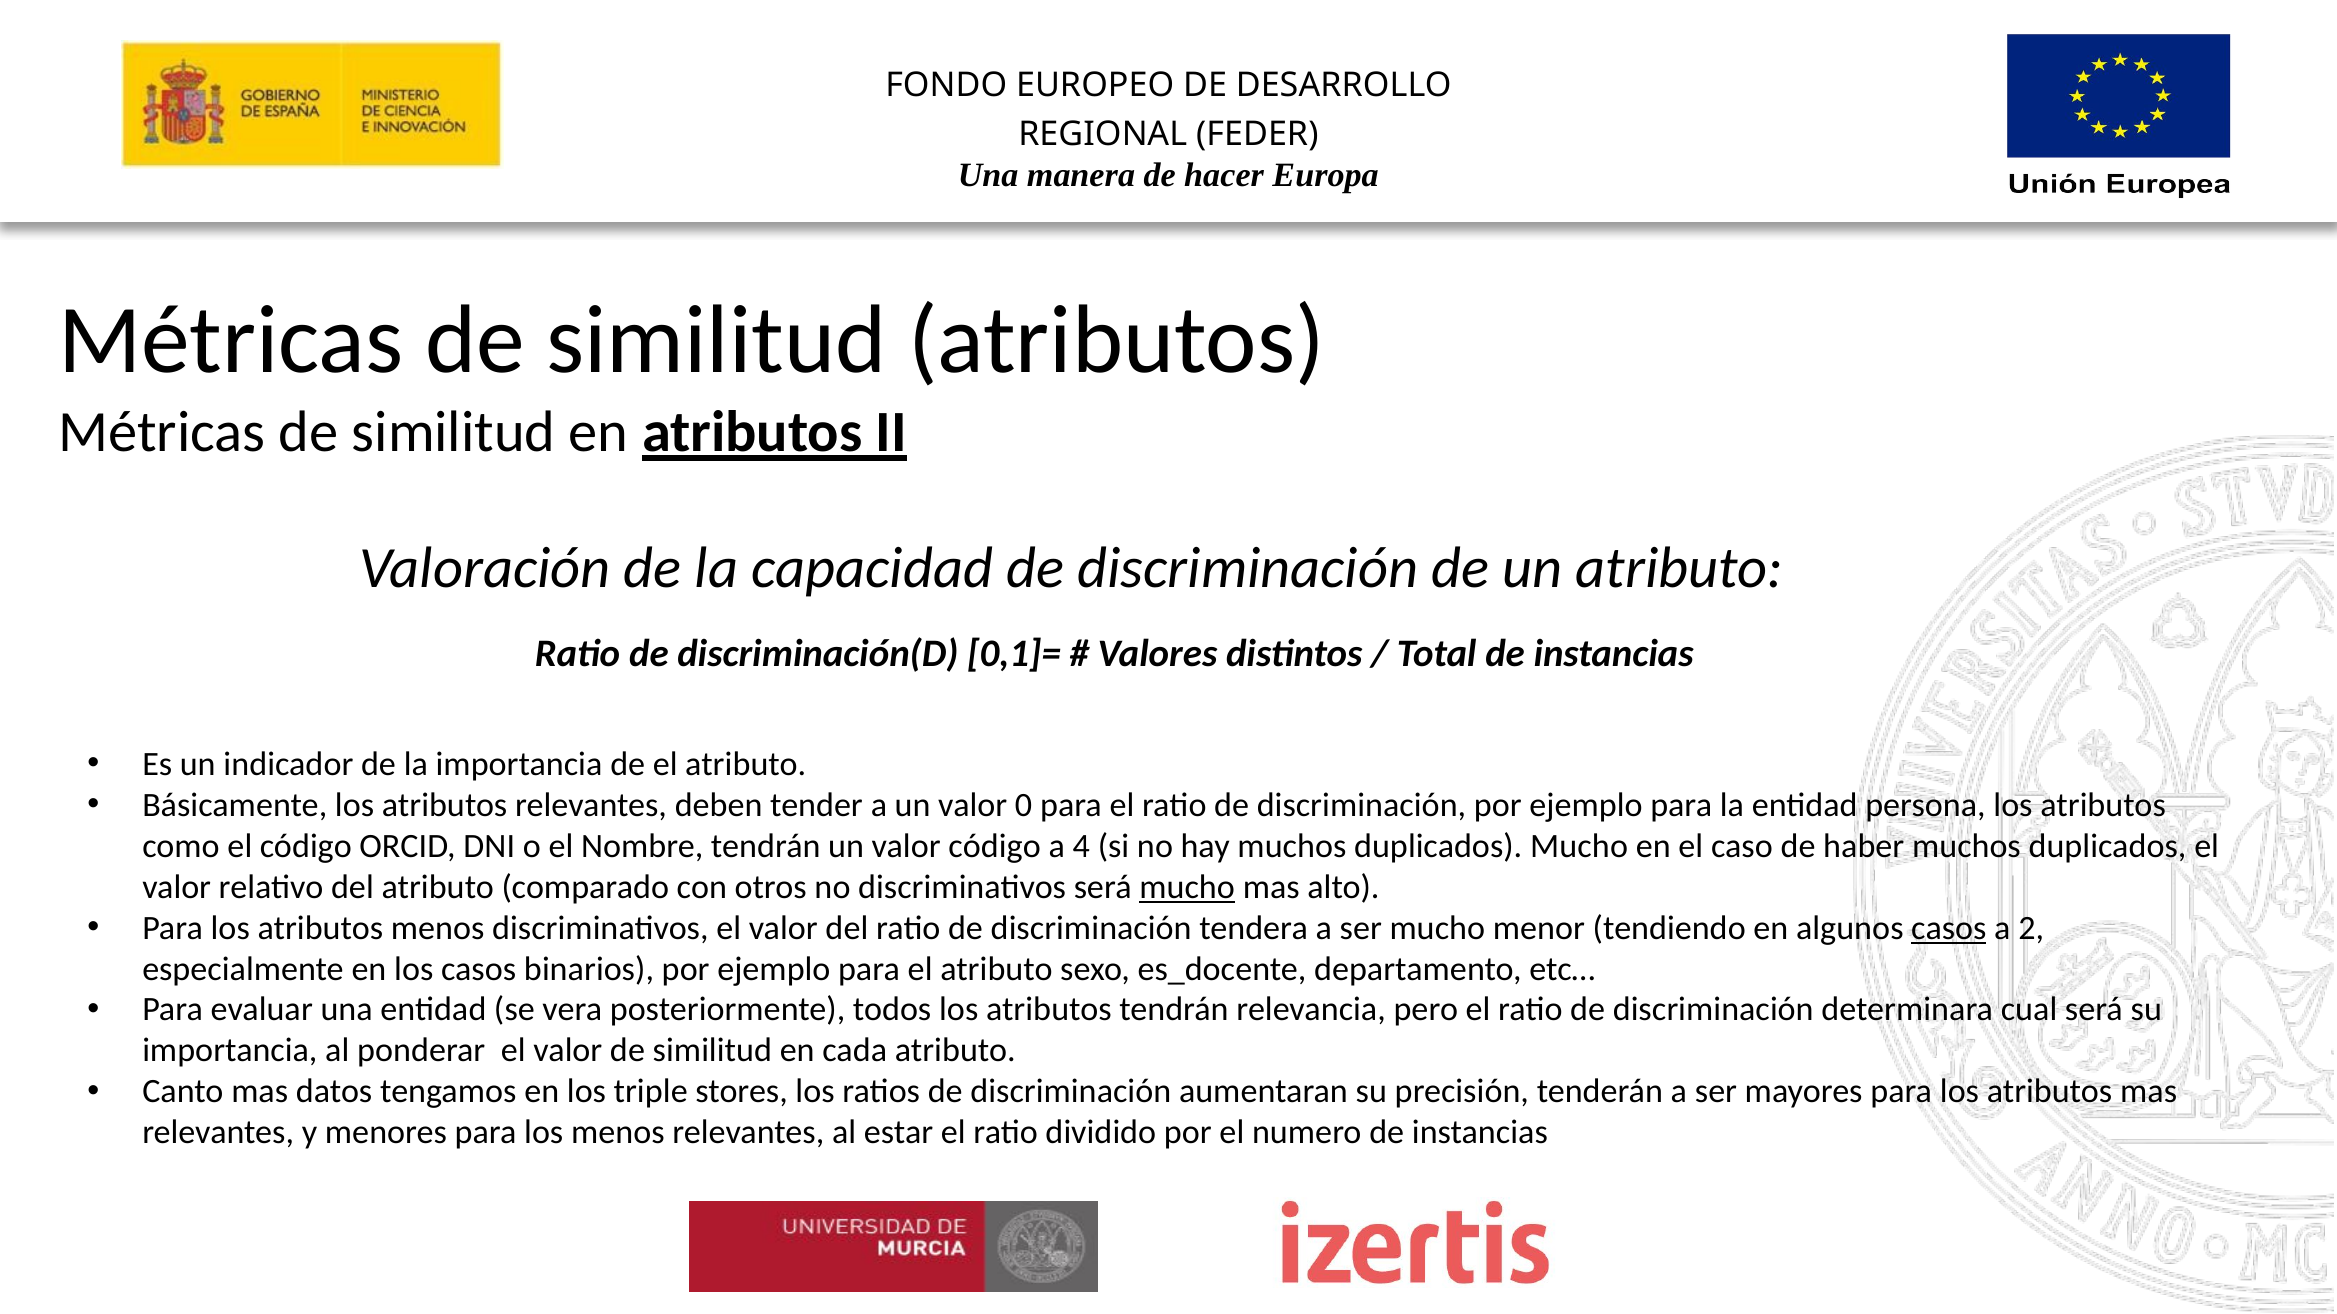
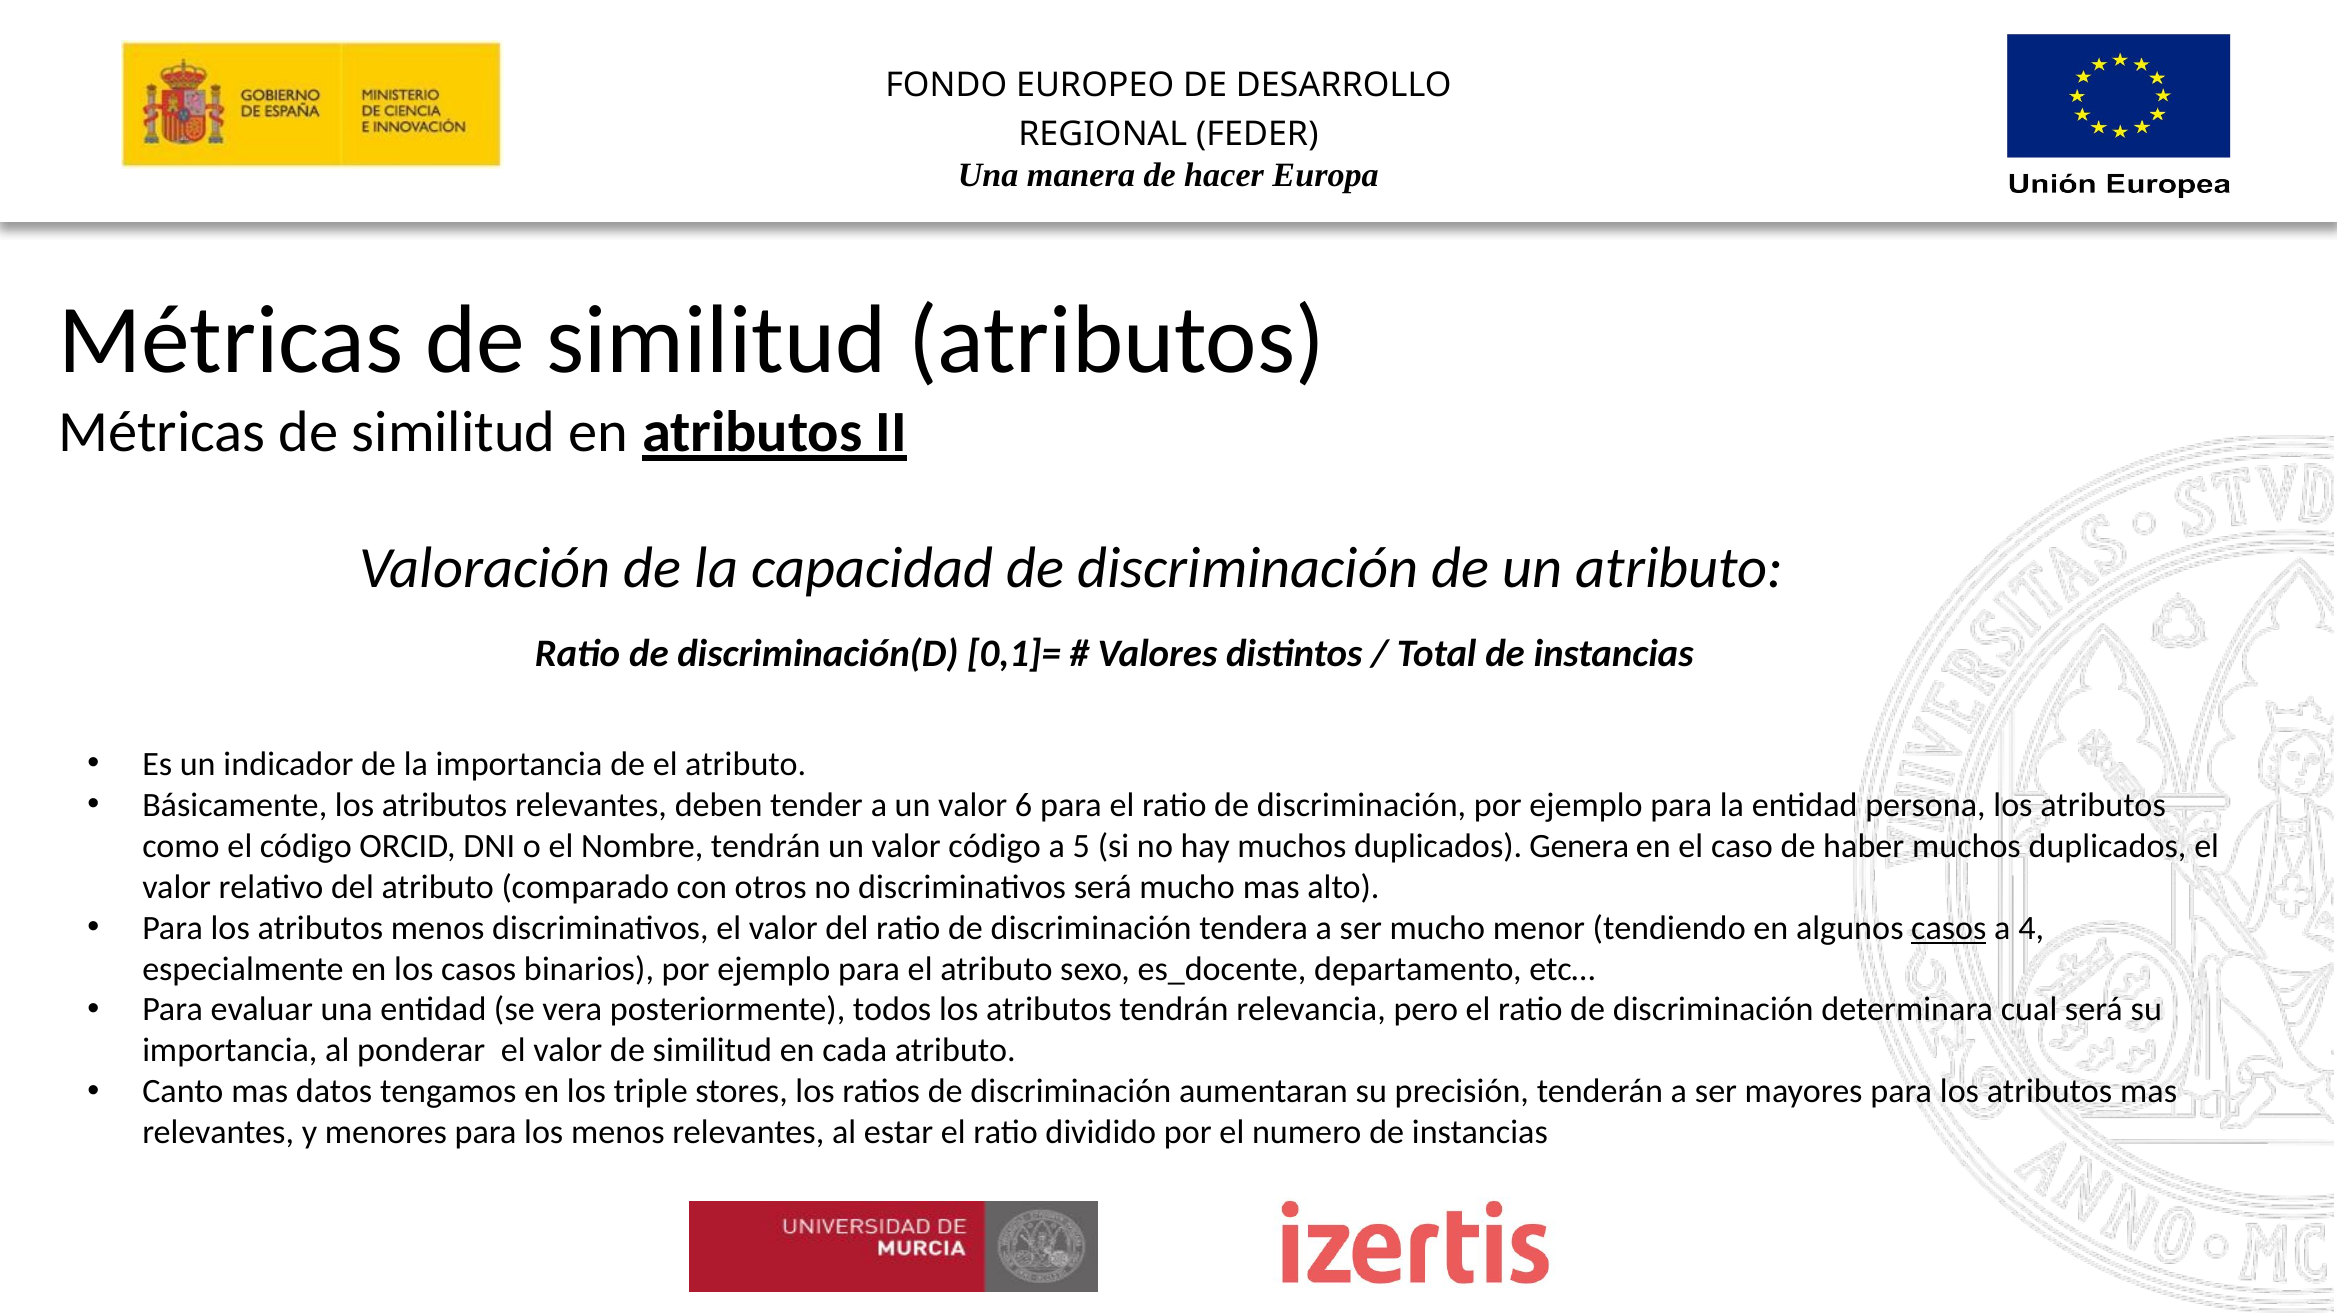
0: 0 -> 6
4: 4 -> 5
duplicados Mucho: Mucho -> Genera
mucho at (1187, 887) underline: present -> none
2: 2 -> 4
